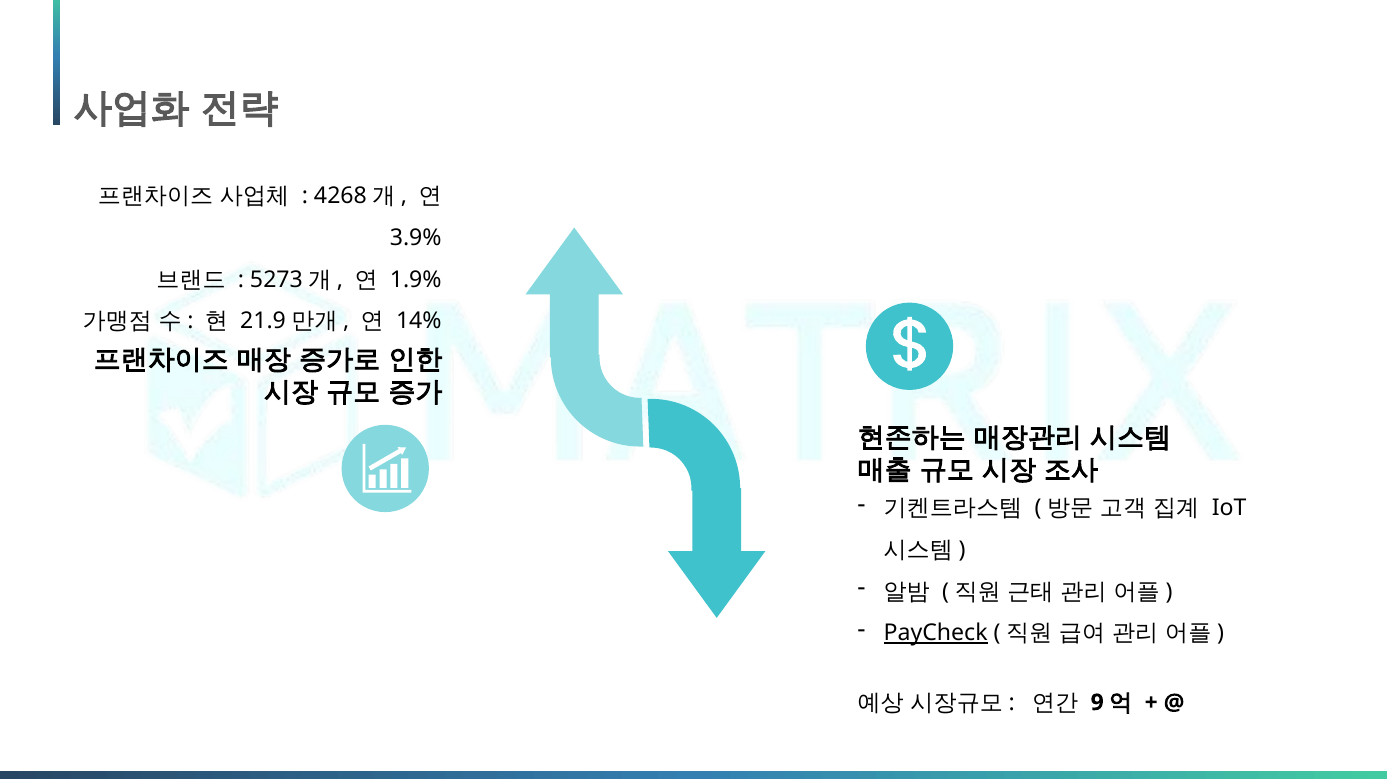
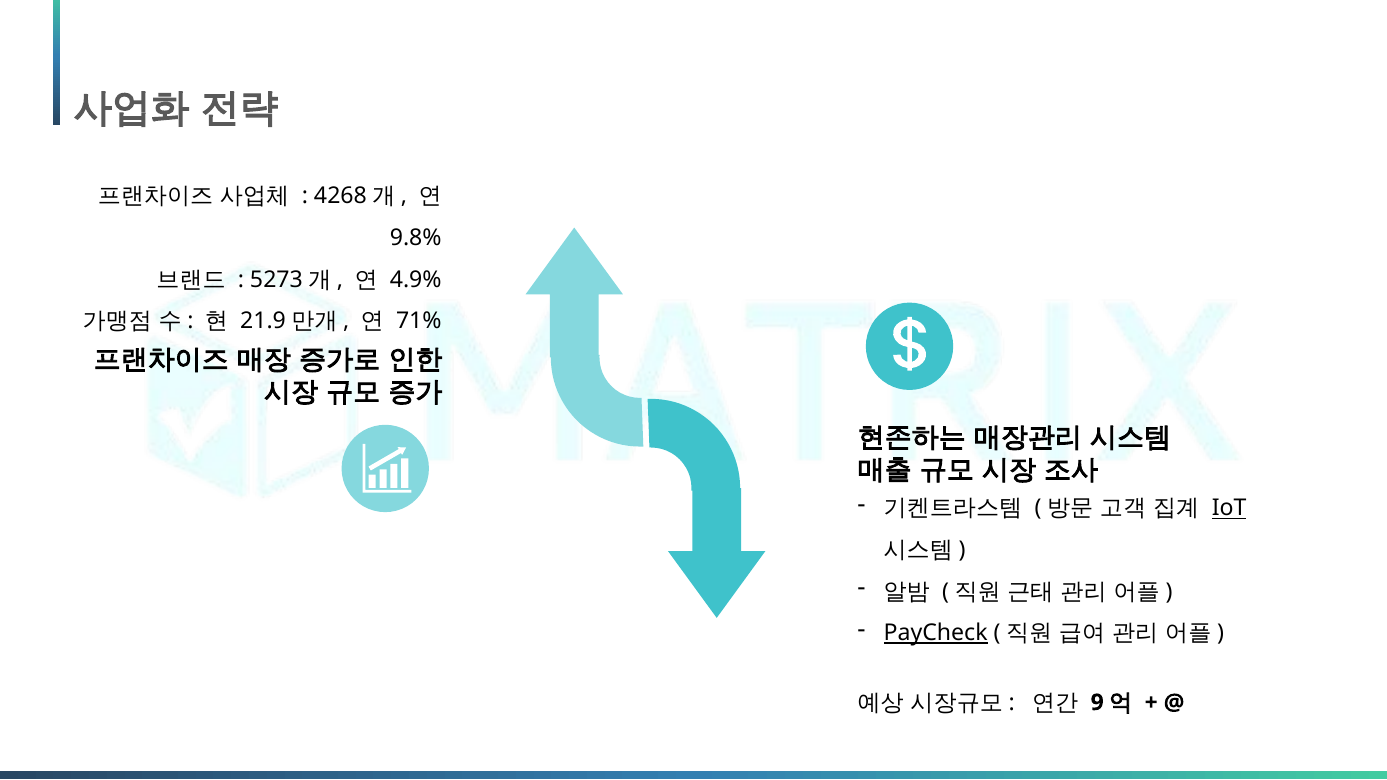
3.9%: 3.9% -> 9.8%
1.9%: 1.9% -> 4.9%
14%: 14% -> 71%
IoT underline: none -> present
